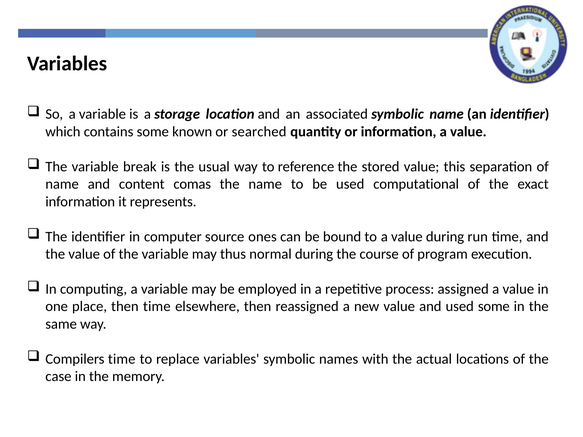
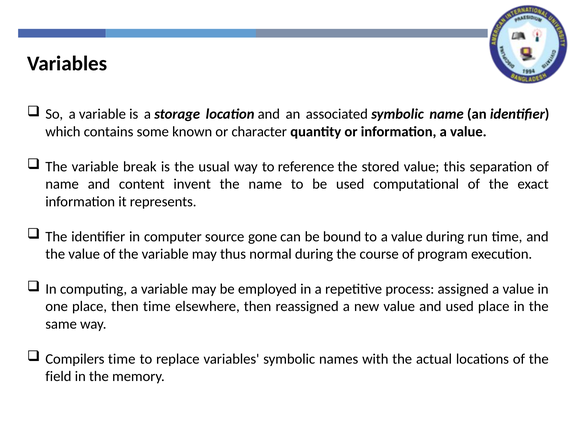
searched: searched -> character
comas: comas -> invent
ones: ones -> gone
used some: some -> place
case: case -> field
